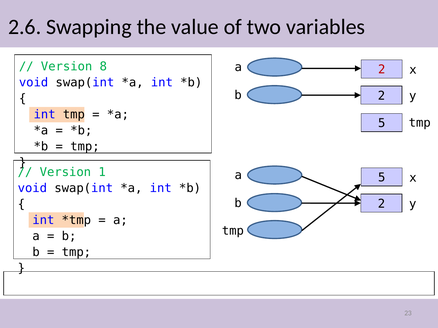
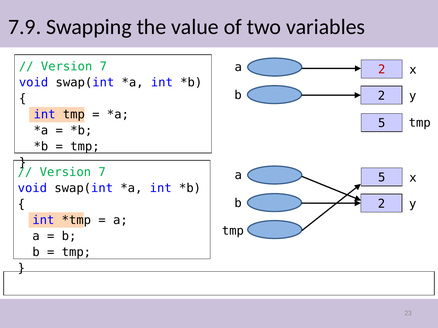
2.6: 2.6 -> 7.9
8 at (103, 67): 8 -> 7
1 at (102, 172): 1 -> 7
